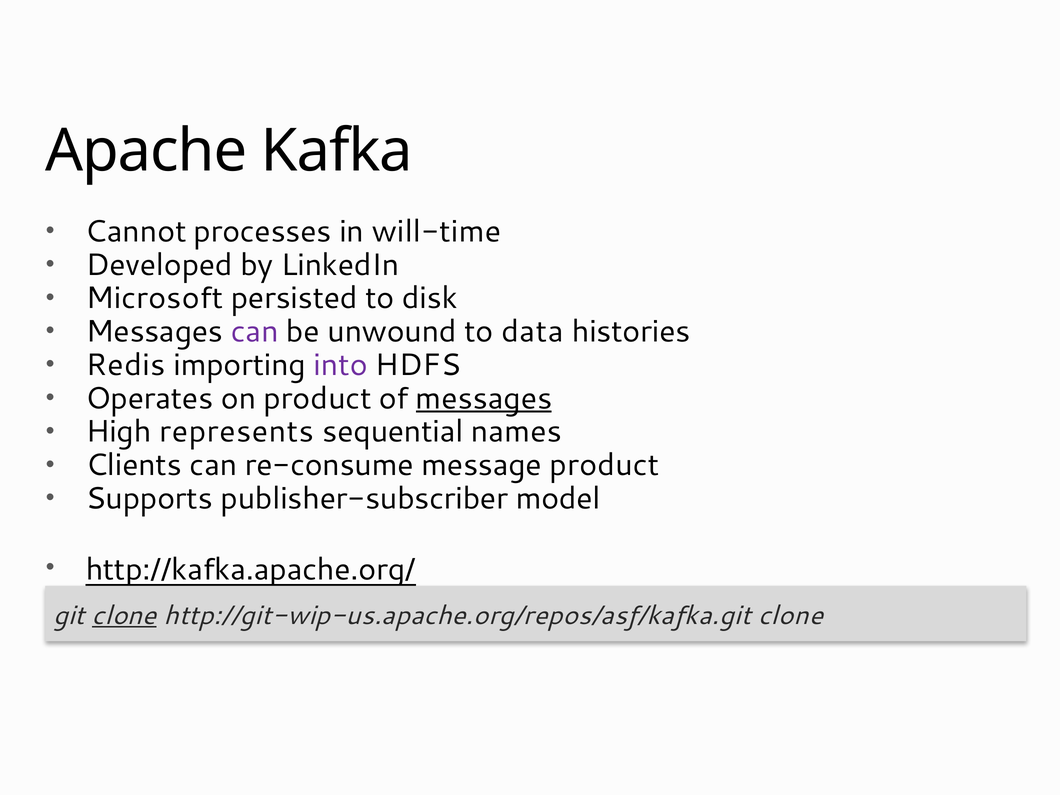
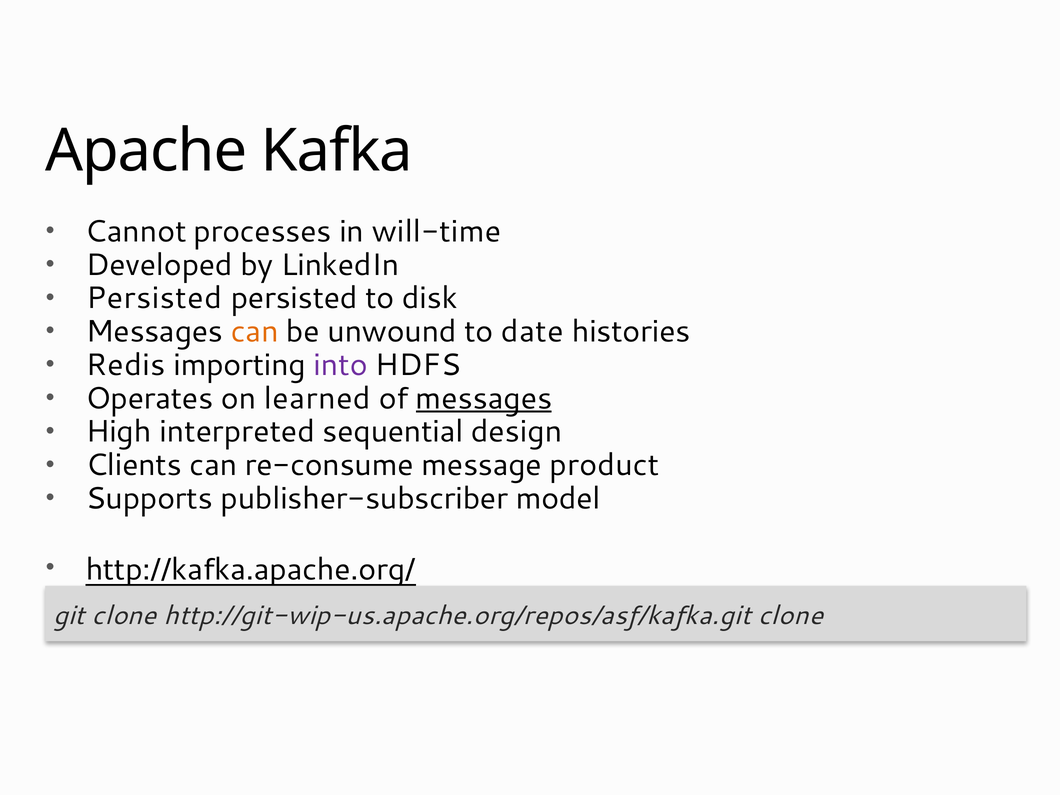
Microsoft at (155, 298): Microsoft -> Persisted
can at (255, 332) colour: purple -> orange
data: data -> date
on product: product -> learned
represents: represents -> interpreted
names: names -> design
clone at (124, 615) underline: present -> none
